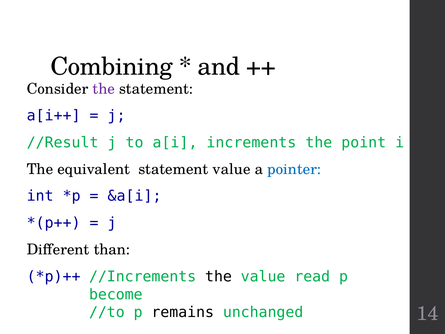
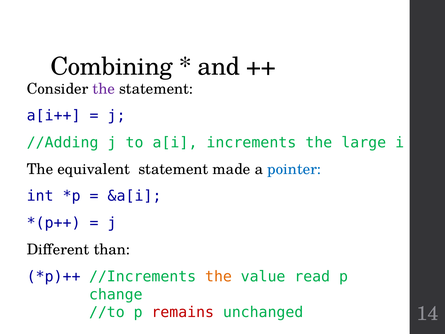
//Result: //Result -> //Adding
point: point -> large
statement value: value -> made
the at (218, 276) colour: black -> orange
become: become -> change
remains colour: black -> red
